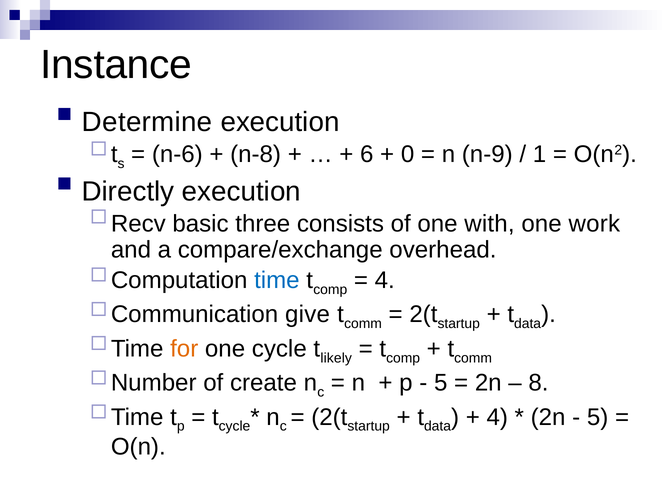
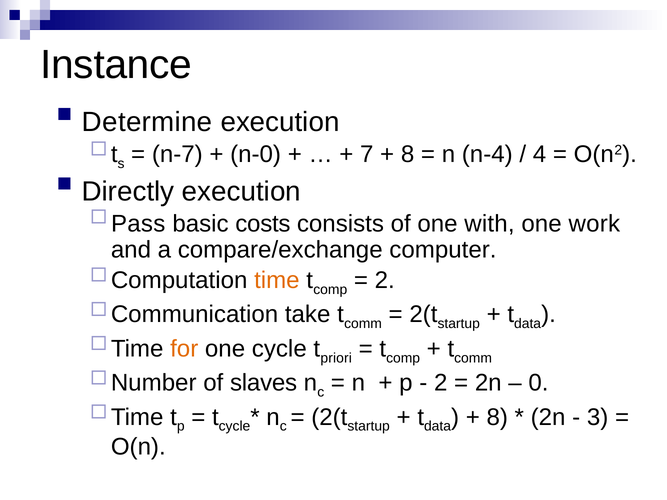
n-6: n-6 -> n-7
n-8: n-8 -> n-0
6: 6 -> 7
0 at (408, 154): 0 -> 8
n-9: n-9 -> n-4
1: 1 -> 4
Recv: Recv -> Pass
three: three -> costs
overhead: overhead -> computer
time colour: blue -> orange
4 at (385, 280): 4 -> 2
give: give -> take
likely: likely -> priori
create: create -> slaves
5 at (441, 383): 5 -> 2
8: 8 -> 0
4 at (497, 417): 4 -> 8
5 at (598, 417): 5 -> 3
